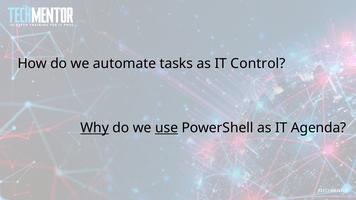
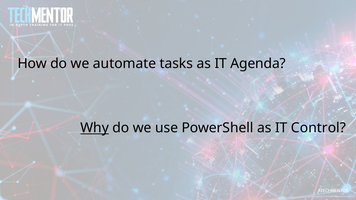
Control: Control -> Agenda
use underline: present -> none
Agenda: Agenda -> Control
